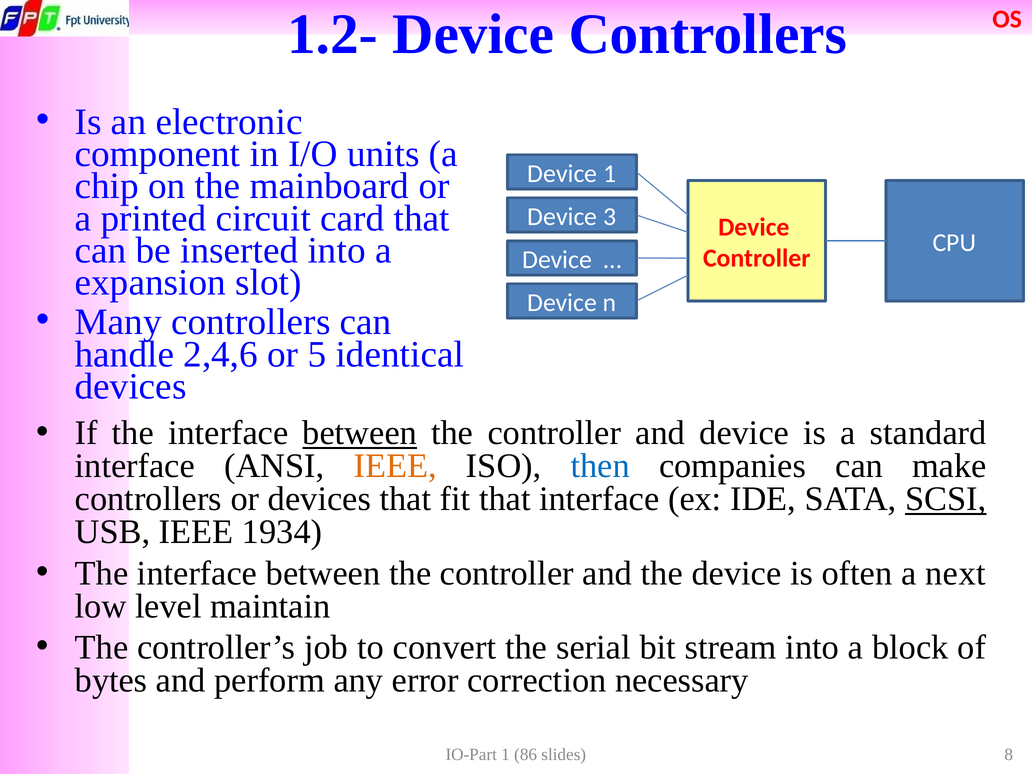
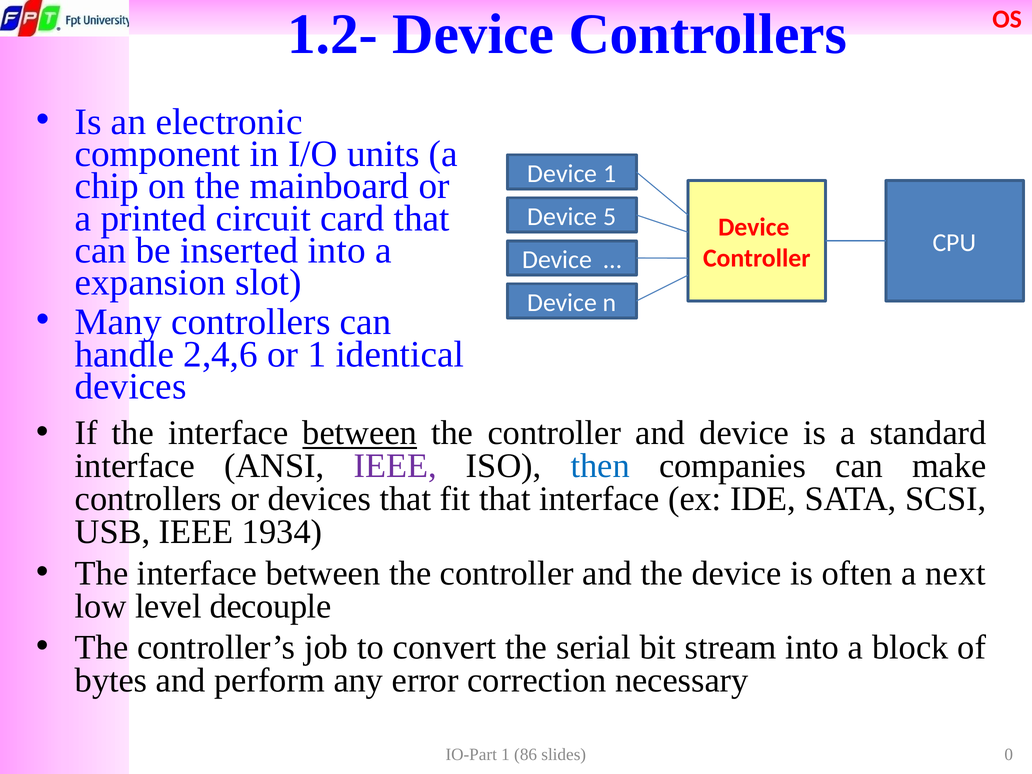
3: 3 -> 5
or 5: 5 -> 1
IEEE at (395, 466) colour: orange -> purple
SCSI underline: present -> none
maintain: maintain -> decouple
8: 8 -> 0
